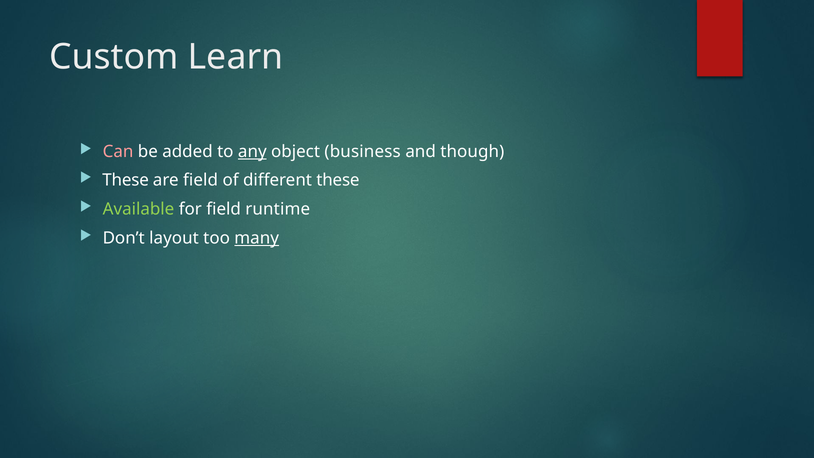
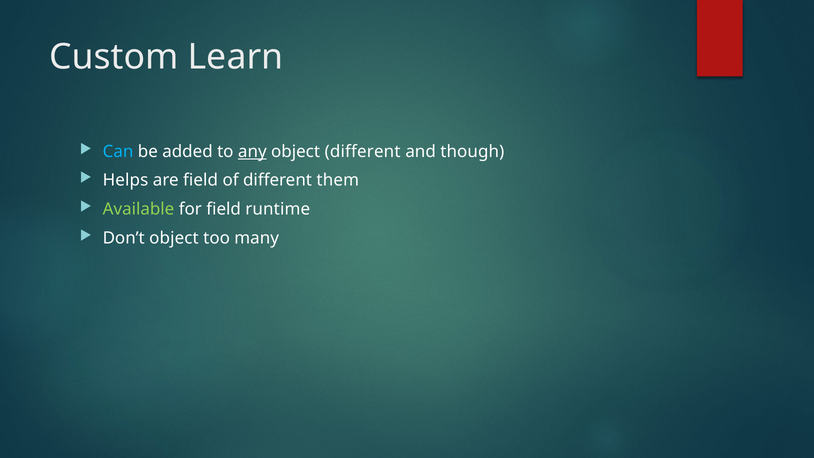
Can colour: pink -> light blue
object business: business -> different
These at (126, 180): These -> Helps
different these: these -> them
Don’t layout: layout -> object
many underline: present -> none
